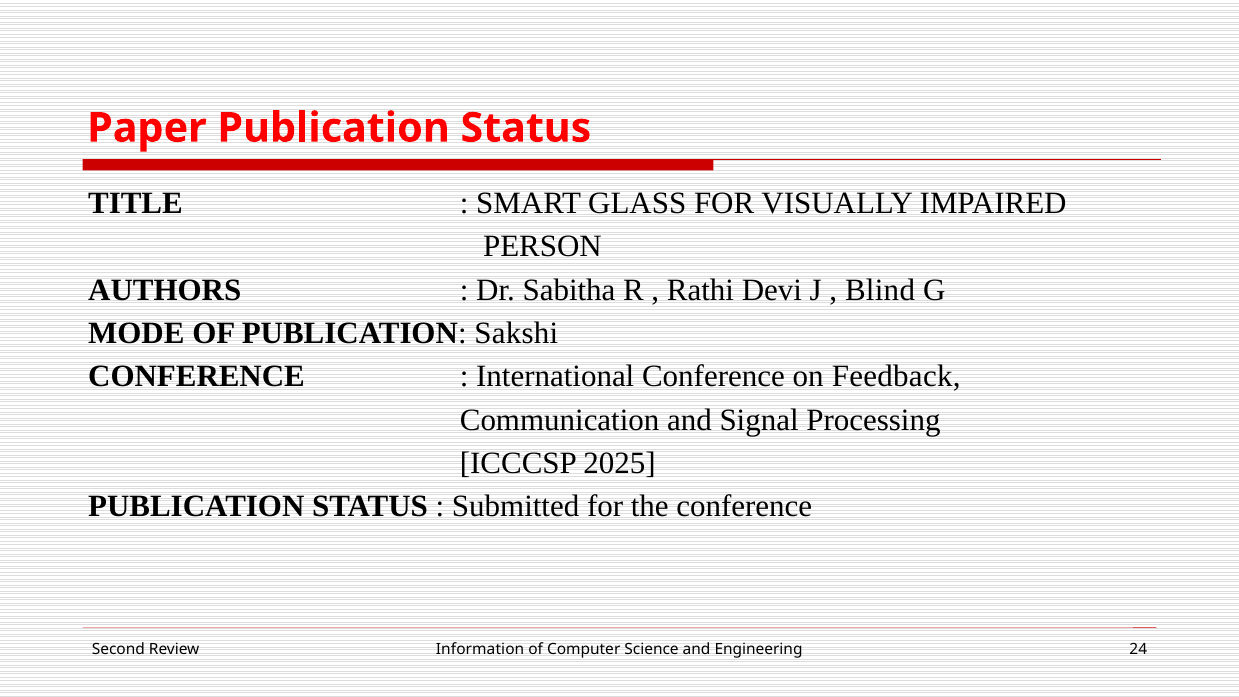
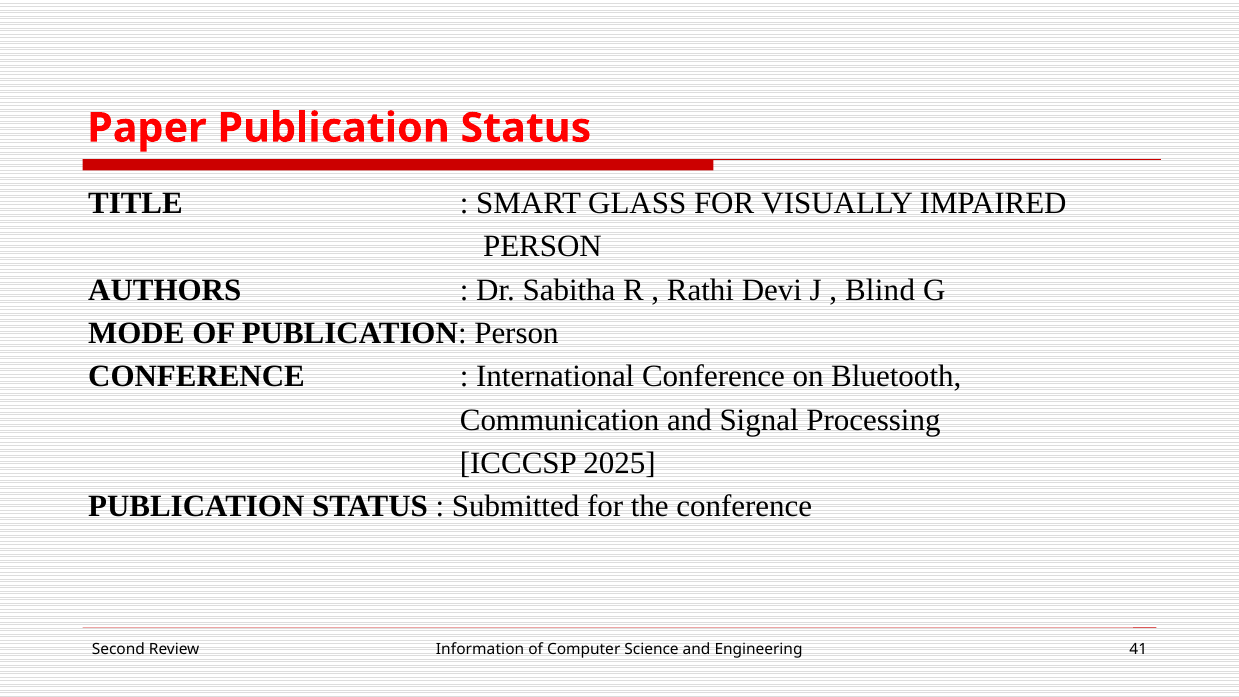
PUBLICATION Sakshi: Sakshi -> Person
Feedback: Feedback -> Bluetooth
24: 24 -> 41
